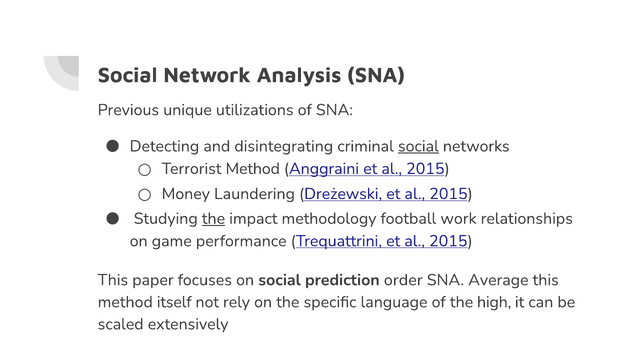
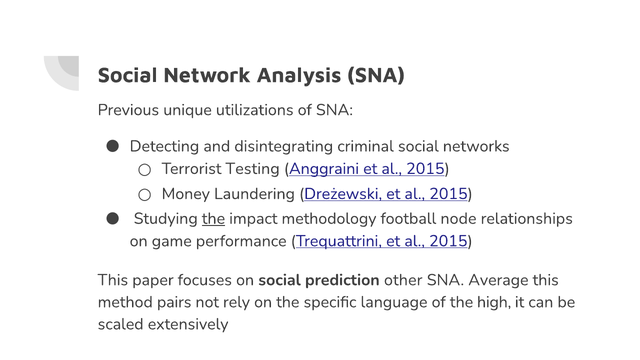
social at (418, 146) underline: present -> none
Terrorist Method: Method -> Testing
work: work -> node
order: order -> other
itself: itself -> pairs
